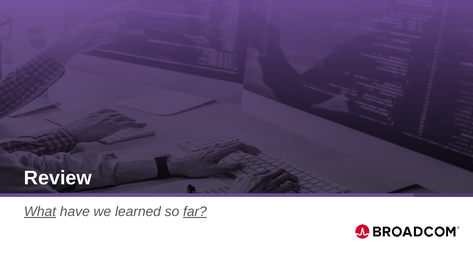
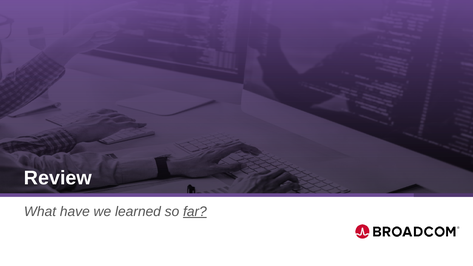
What underline: present -> none
